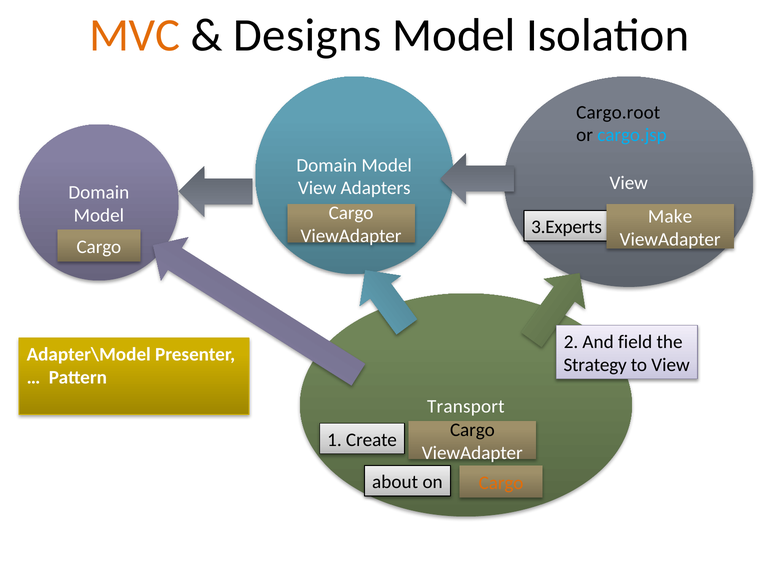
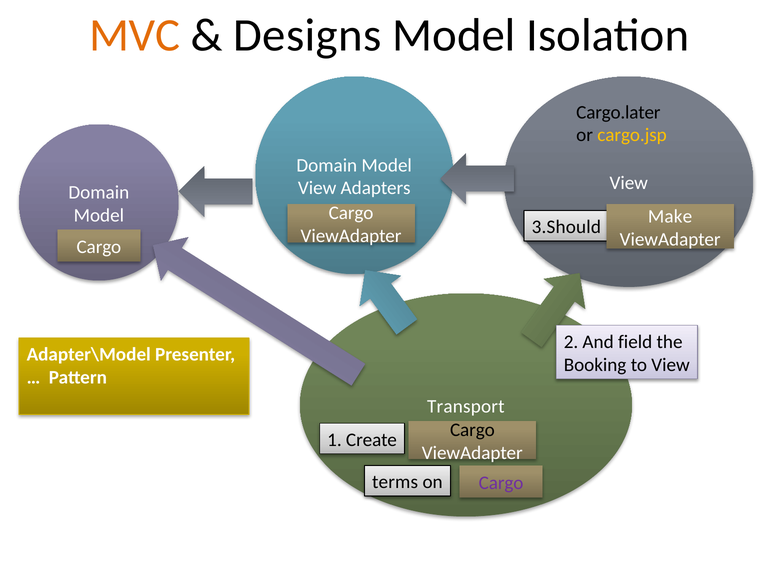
Cargo.root: Cargo.root -> Cargo.later
cargo.jsp colour: light blue -> yellow
3.Experts: 3.Experts -> 3.Should
Strategy: Strategy -> Booking
about: about -> terms
Cargo at (501, 483) colour: orange -> purple
